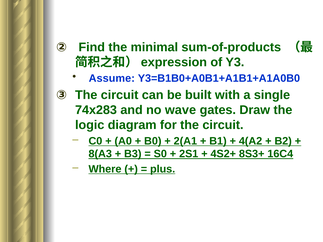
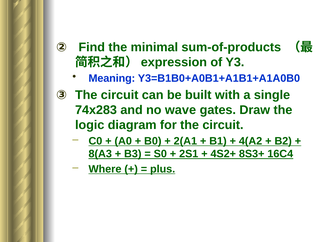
Assume: Assume -> Meaning
